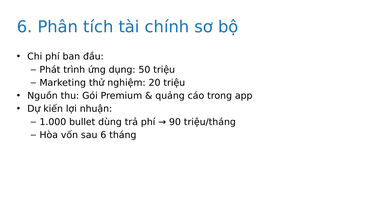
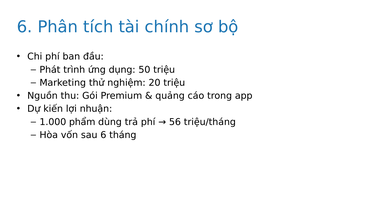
bullet: bullet -> phẩm
90: 90 -> 56
